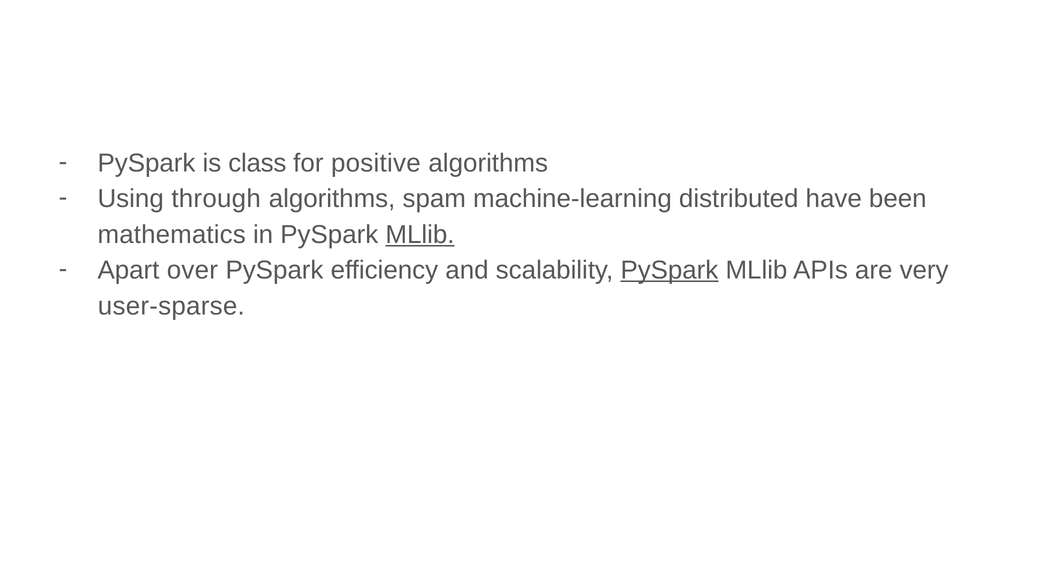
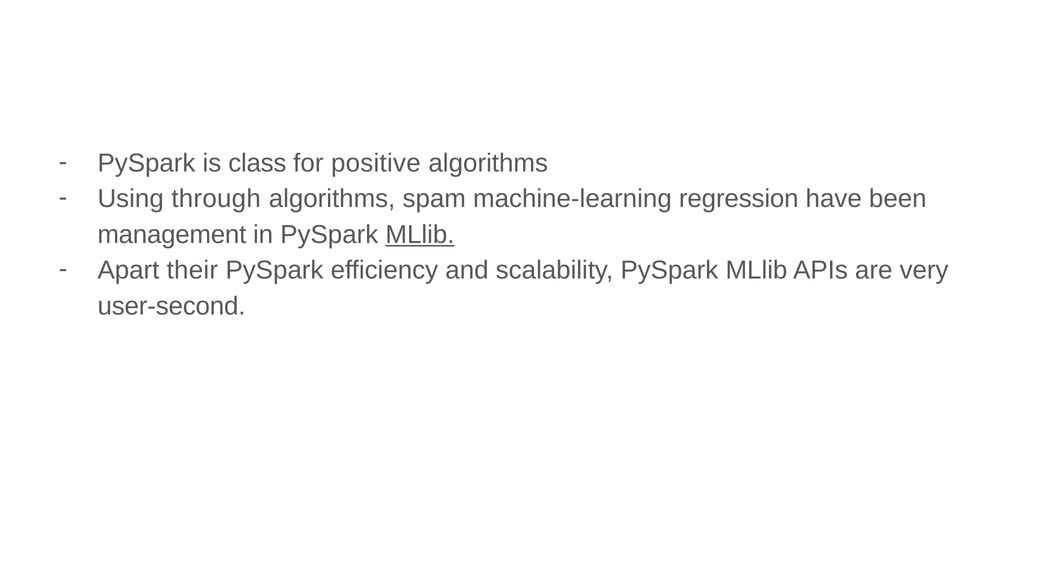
distributed: distributed -> regression
mathematics: mathematics -> management
over: over -> their
PySpark at (669, 270) underline: present -> none
user-sparse: user-sparse -> user-second
